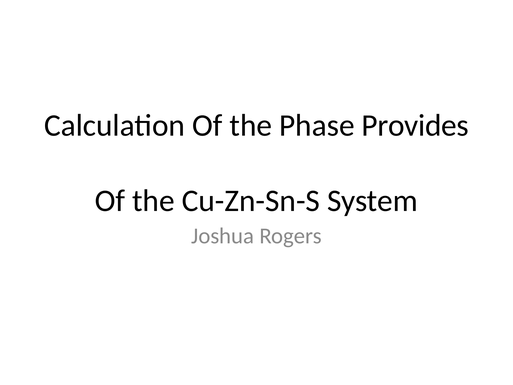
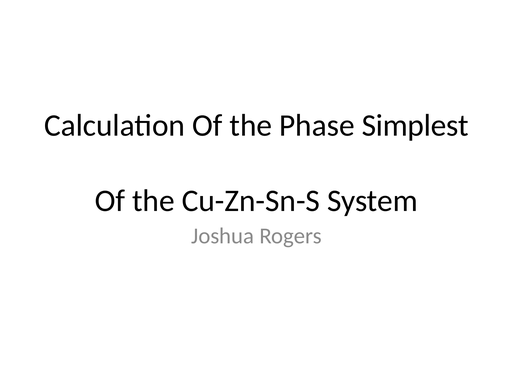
Provides: Provides -> Simplest
